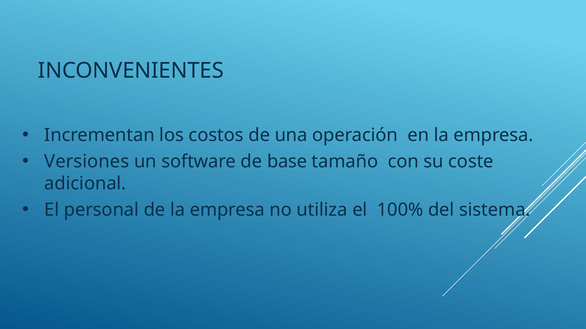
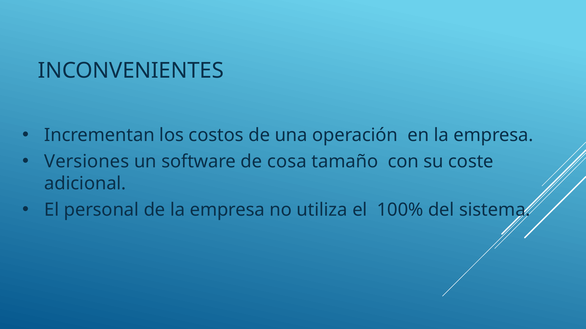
base: base -> cosa
